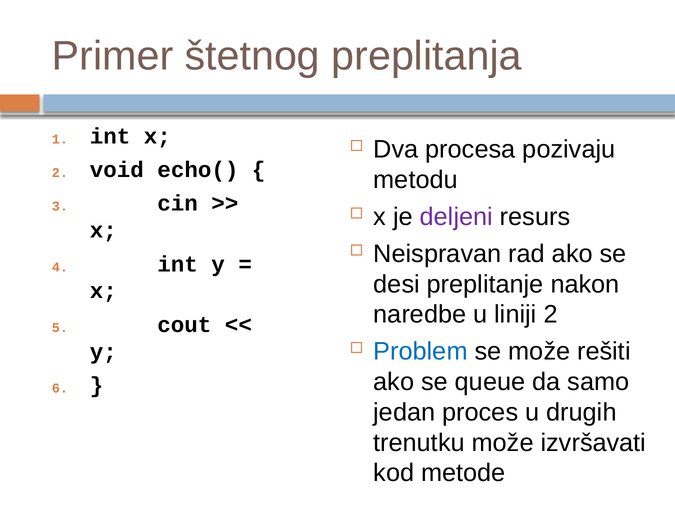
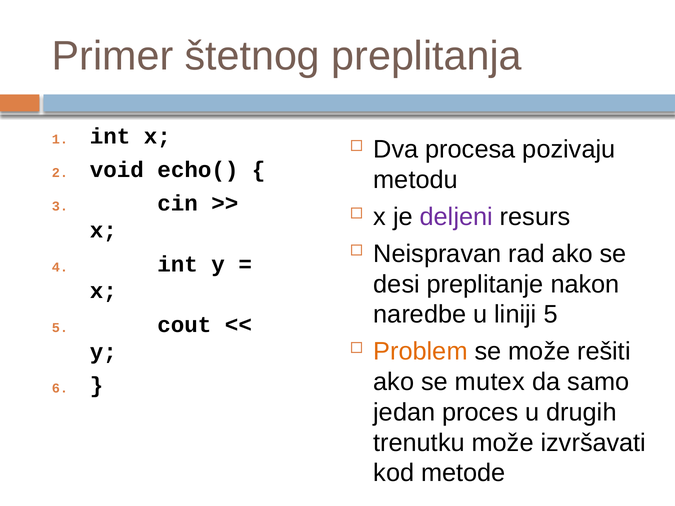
liniji 2: 2 -> 5
Problem colour: blue -> orange
queue: queue -> mutex
